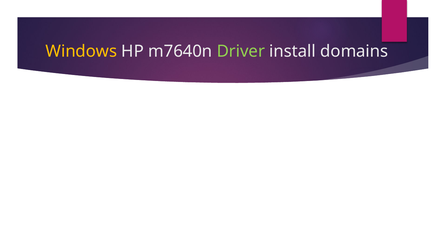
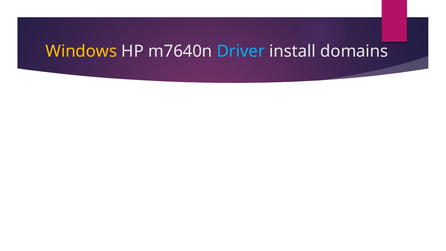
Driver colour: light green -> light blue
